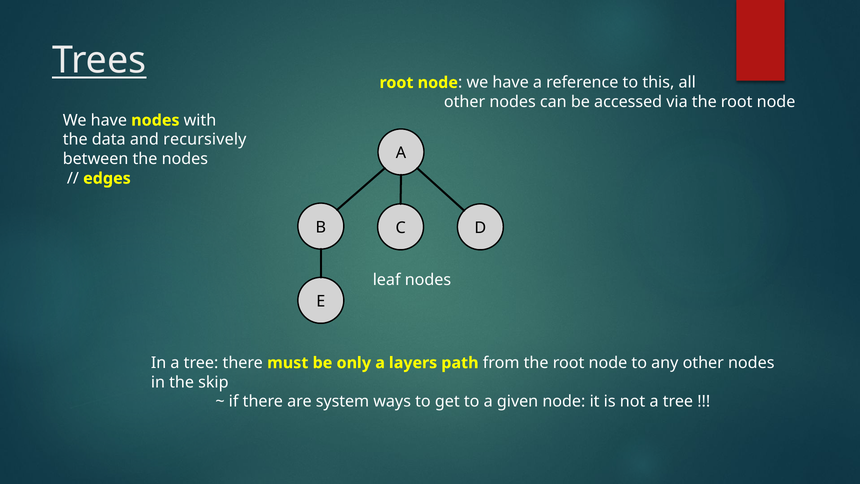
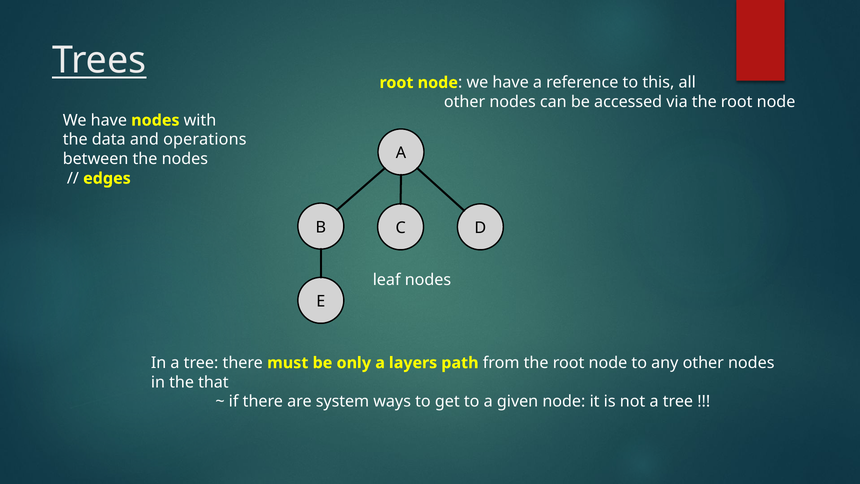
recursively: recursively -> operations
skip: skip -> that
